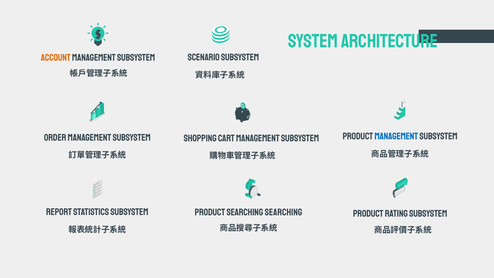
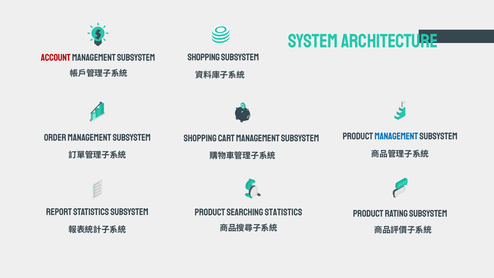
Scenario at (204, 57): Scenario -> Shopping
Account colour: orange -> red
Searching Searching: Searching -> Statistics
